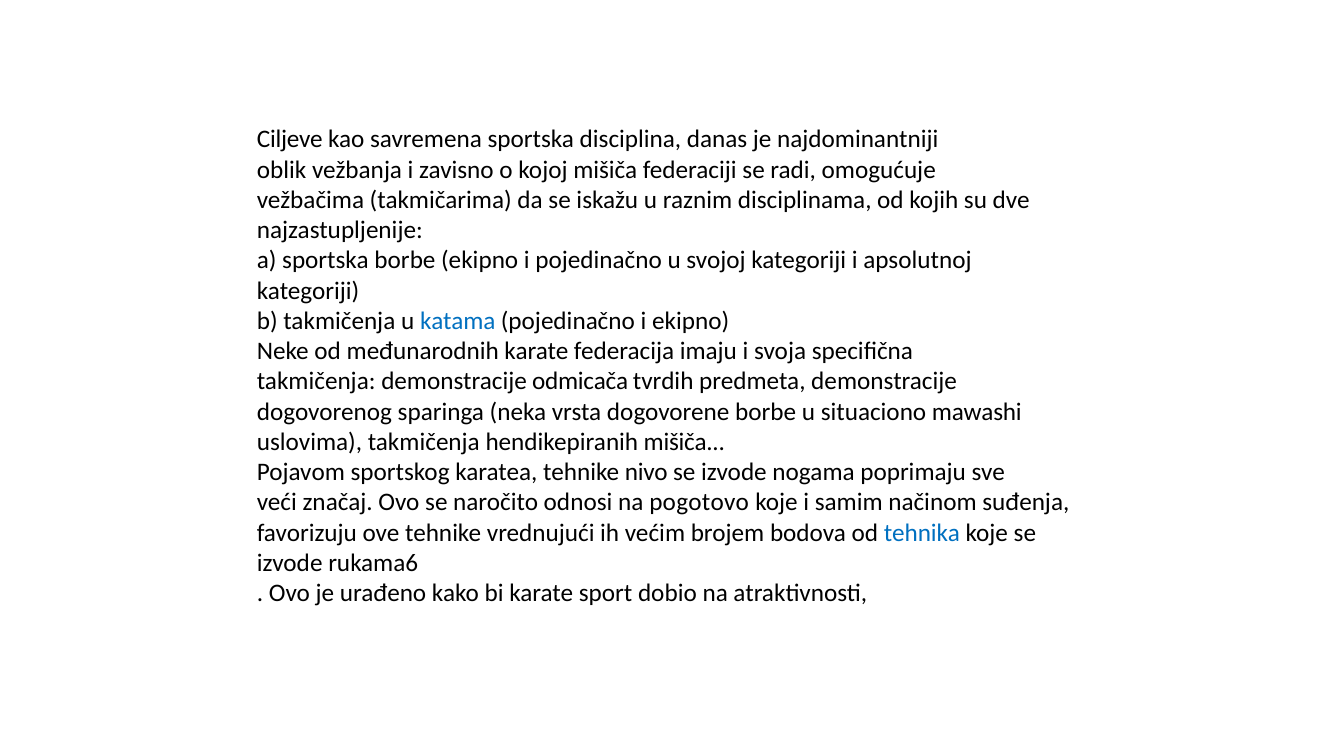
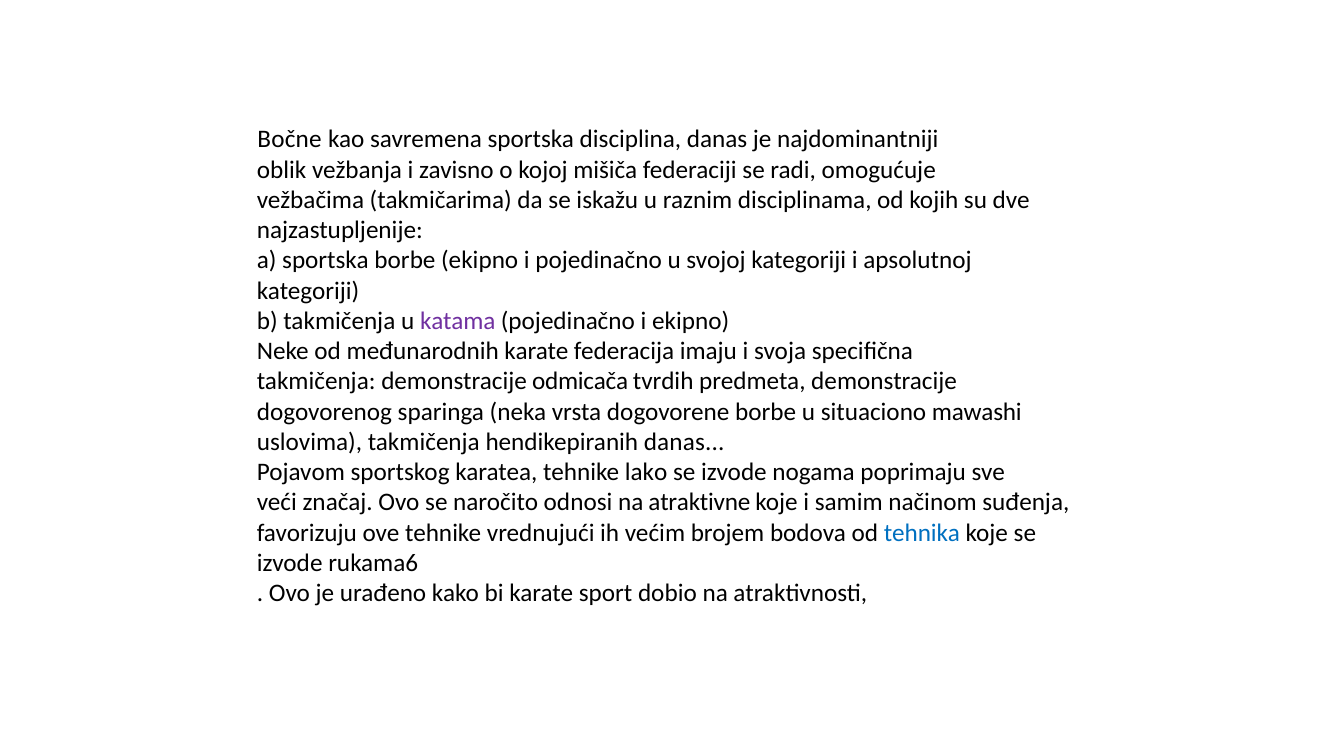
Cilјeve: Cilјeve -> Bočne
katama colour: blue -> purple
hendikepiranih mišiča: mišiča -> danas
nivo: nivo -> lako
pogotovo: pogotovo -> atraktivne
